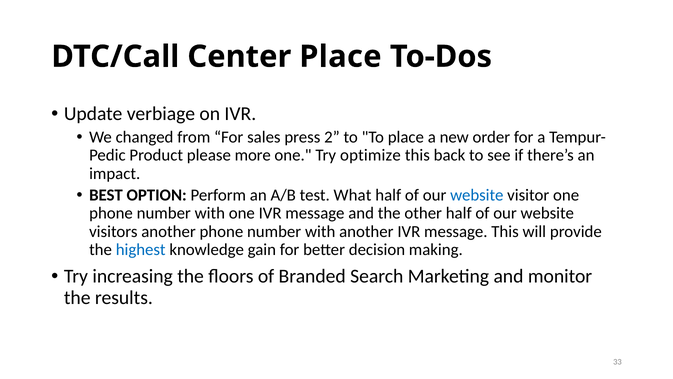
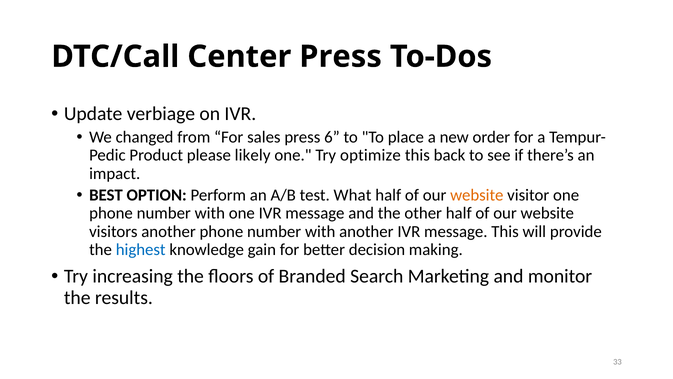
Center Place: Place -> Press
2: 2 -> 6
more: more -> likely
website at (477, 195) colour: blue -> orange
